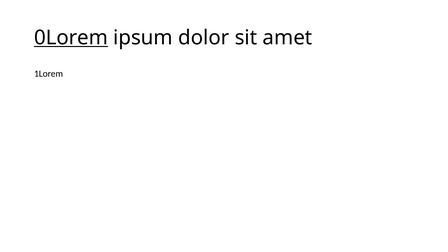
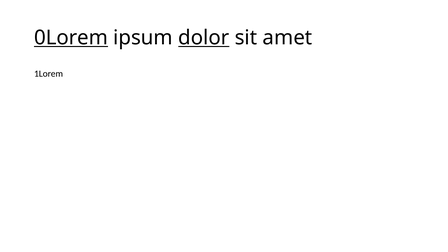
dolor underline: none -> present
